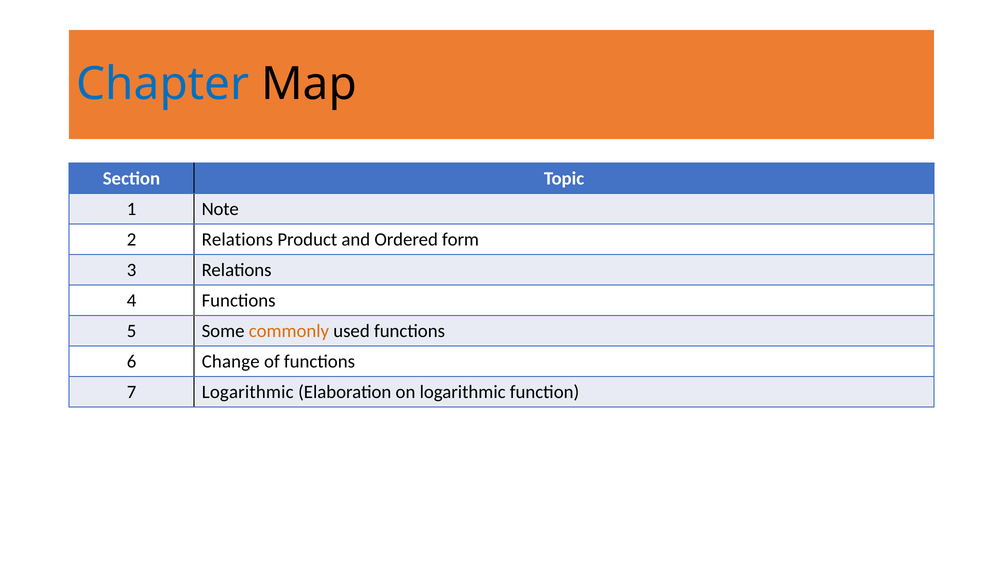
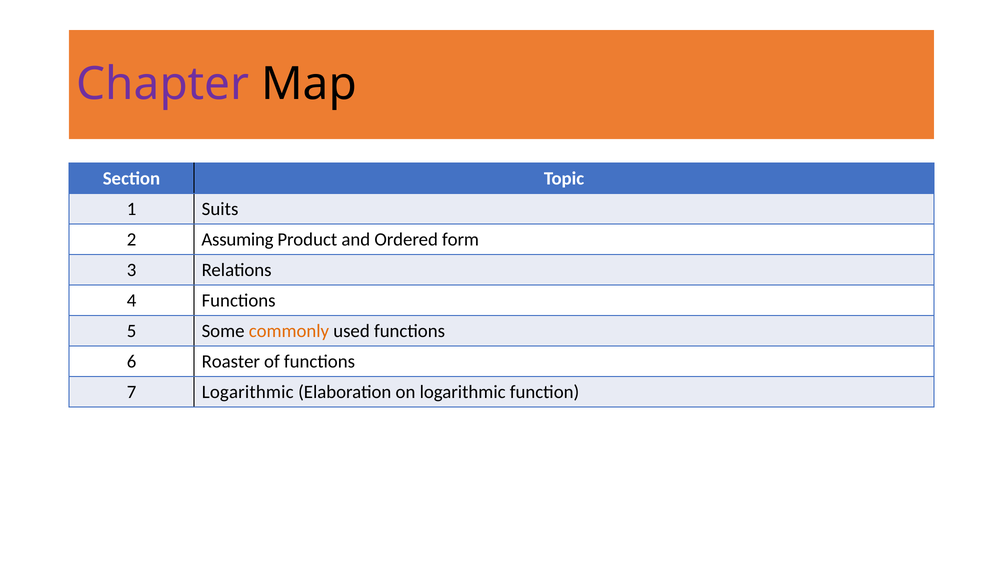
Chapter colour: blue -> purple
Note: Note -> Suits
2 Relations: Relations -> Assuming
Change: Change -> Roaster
